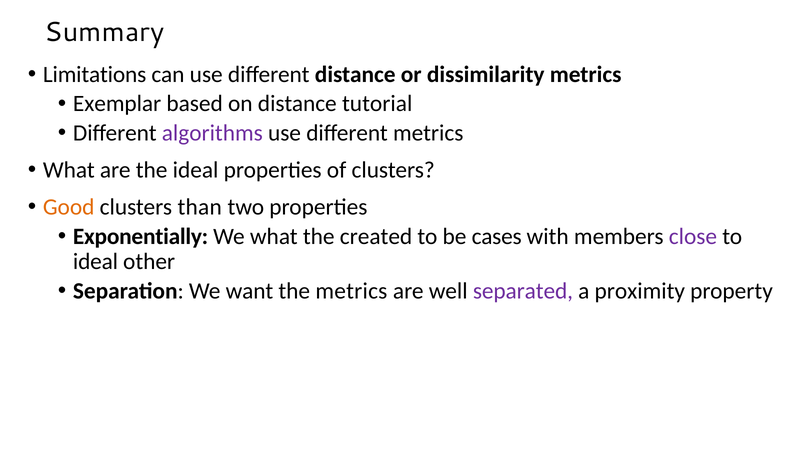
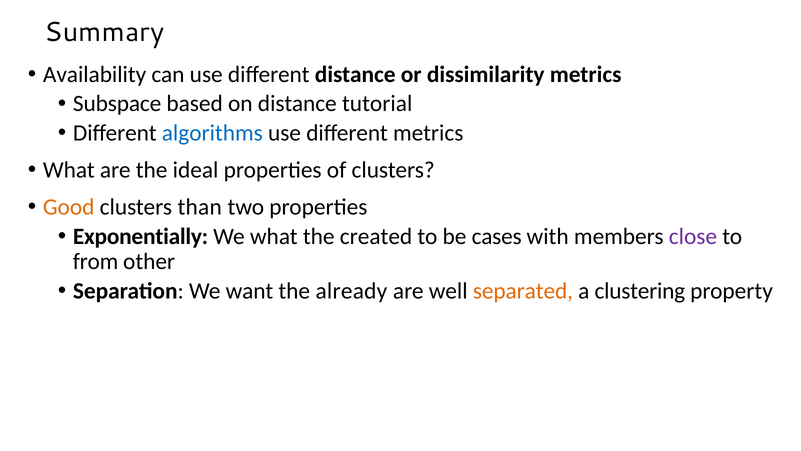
Limitations: Limitations -> Availability
Exemplar: Exemplar -> Subspace
algorithms colour: purple -> blue
ideal at (95, 261): ideal -> from
the metrics: metrics -> already
separated colour: purple -> orange
proximity: proximity -> clustering
